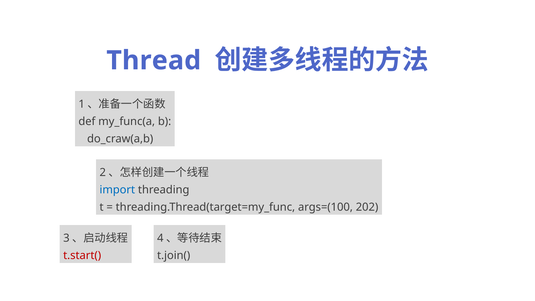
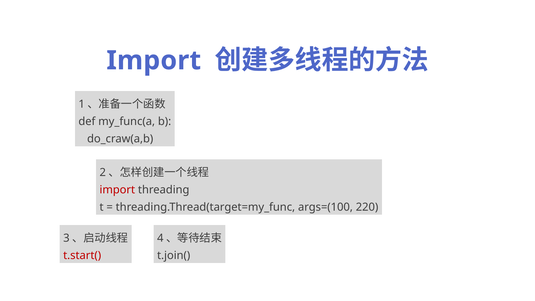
Thread at (154, 60): Thread -> Import
import at (117, 190) colour: blue -> red
202: 202 -> 220
